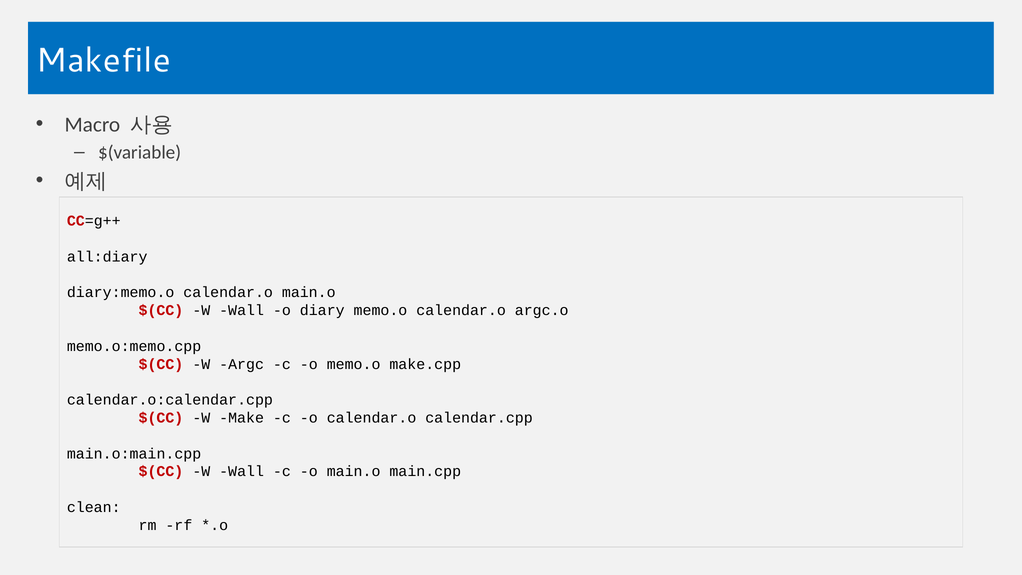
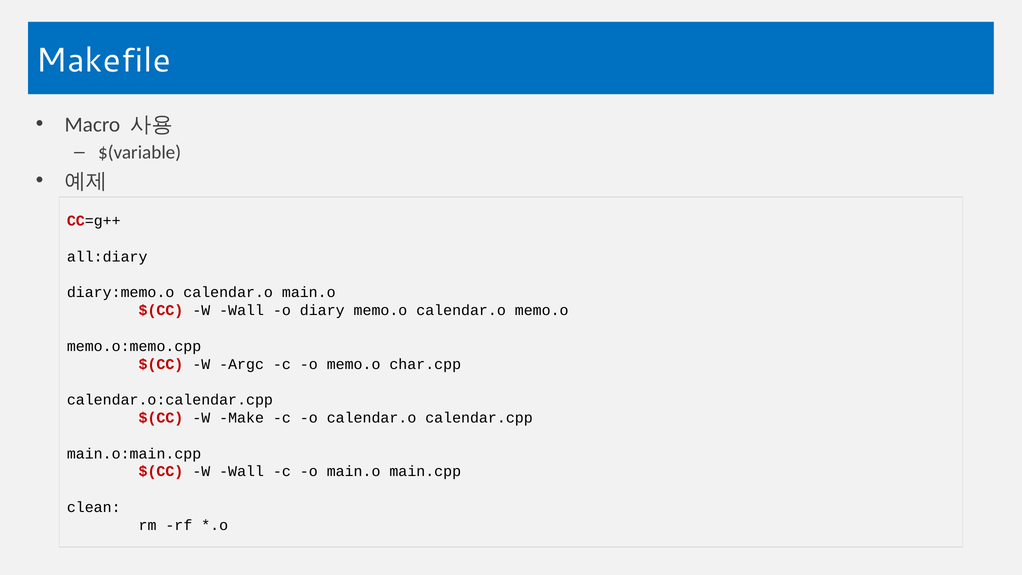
calendar.o argc.o: argc.o -> memo.o
make.cpp: make.cpp -> char.cpp
